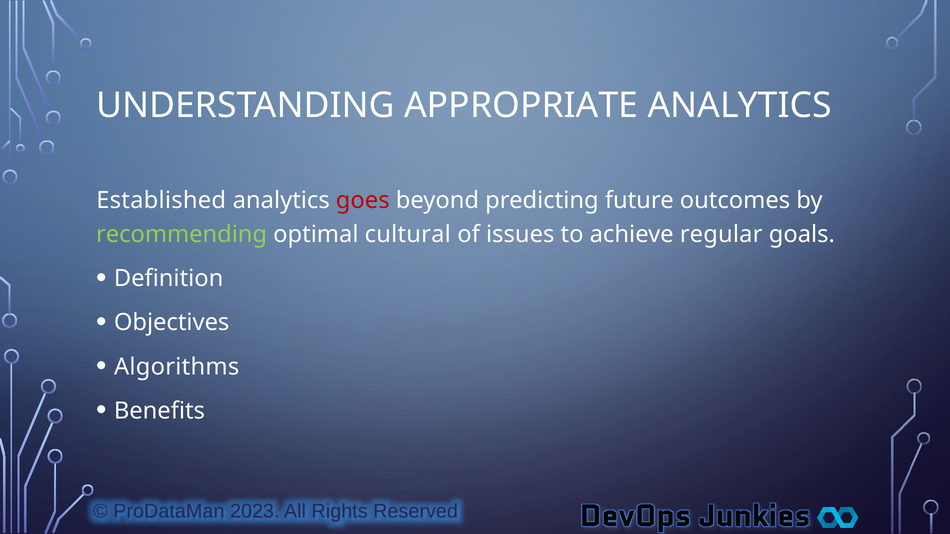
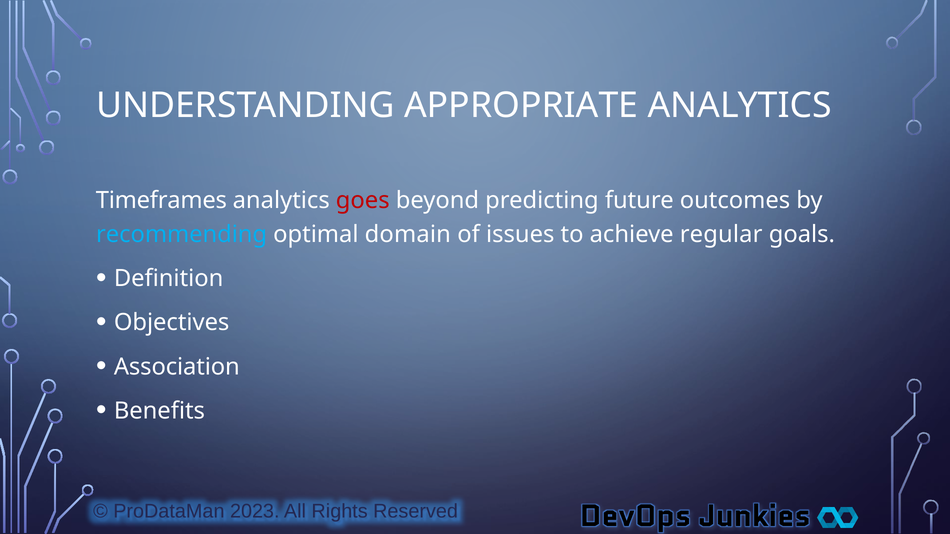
Established: Established -> Timeframes
recommending colour: light green -> light blue
cultural: cultural -> domain
Algorithms: Algorithms -> Association
